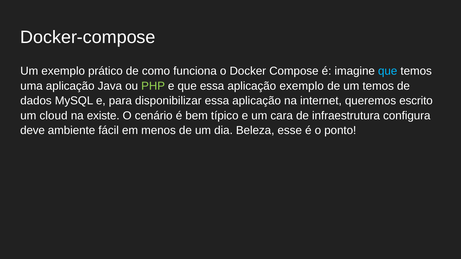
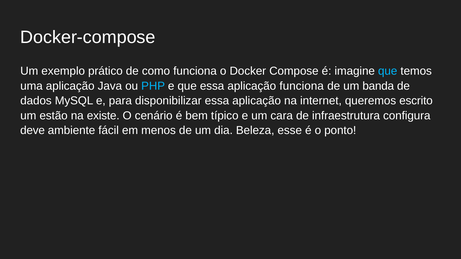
PHP colour: light green -> light blue
aplicação exemplo: exemplo -> funciona
um temos: temos -> banda
cloud: cloud -> estão
